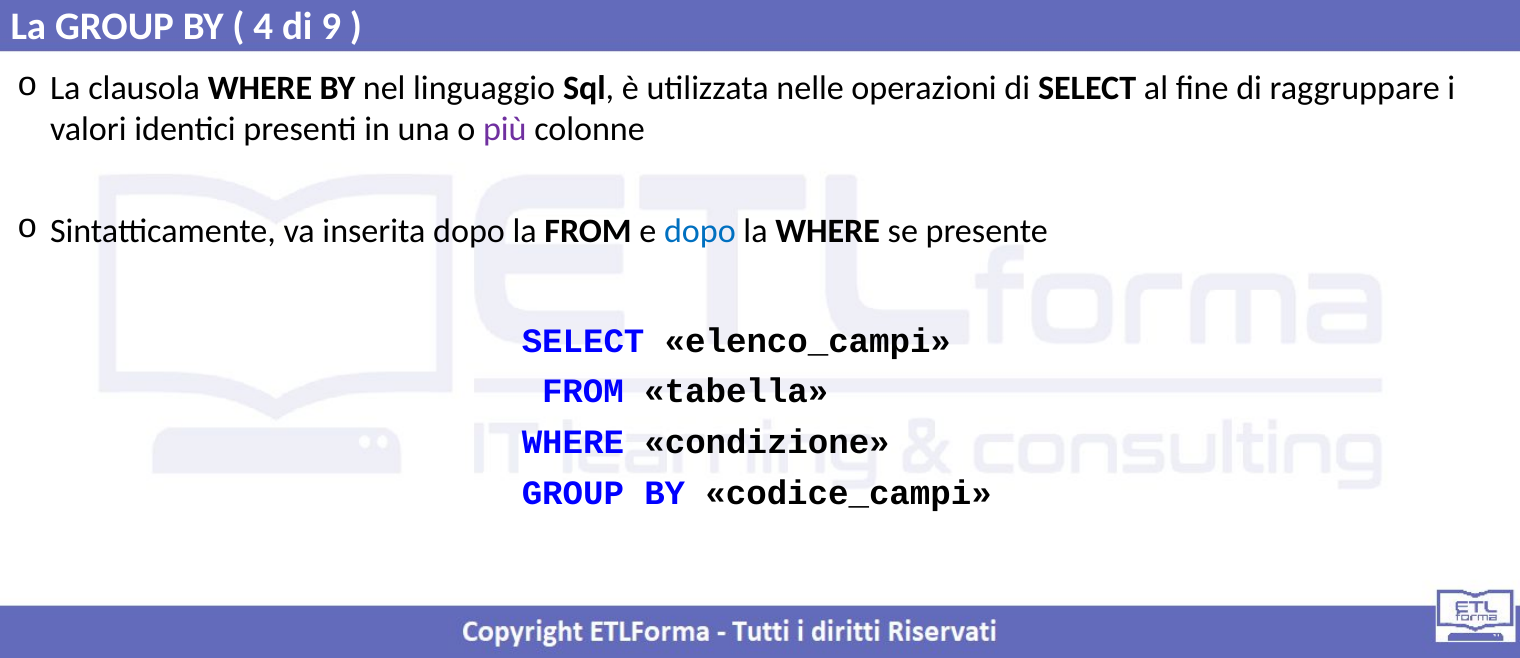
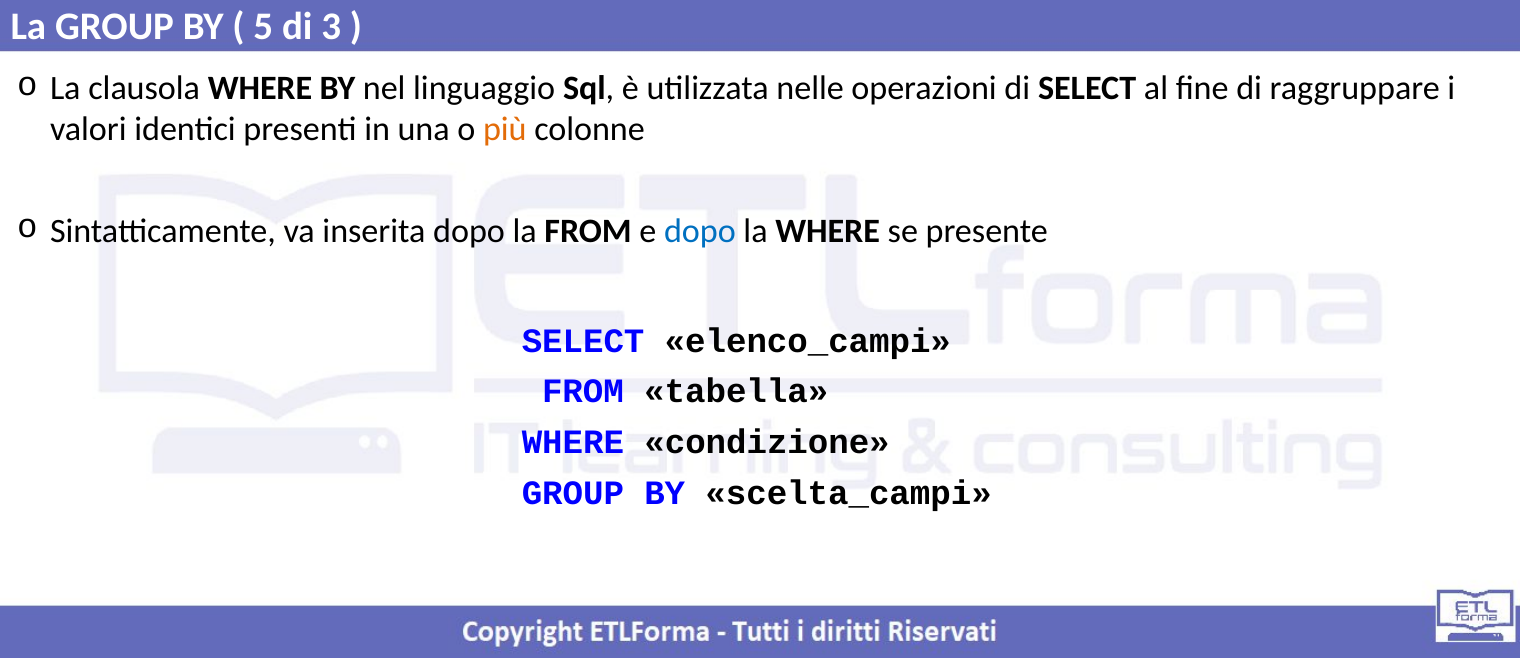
4: 4 -> 5
9: 9 -> 3
più colour: purple -> orange
codice_campi: codice_campi -> scelta_campi
